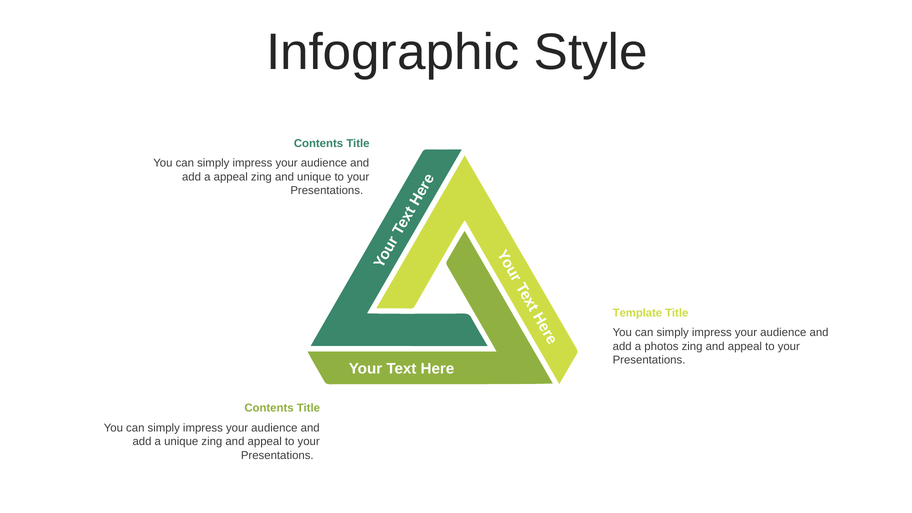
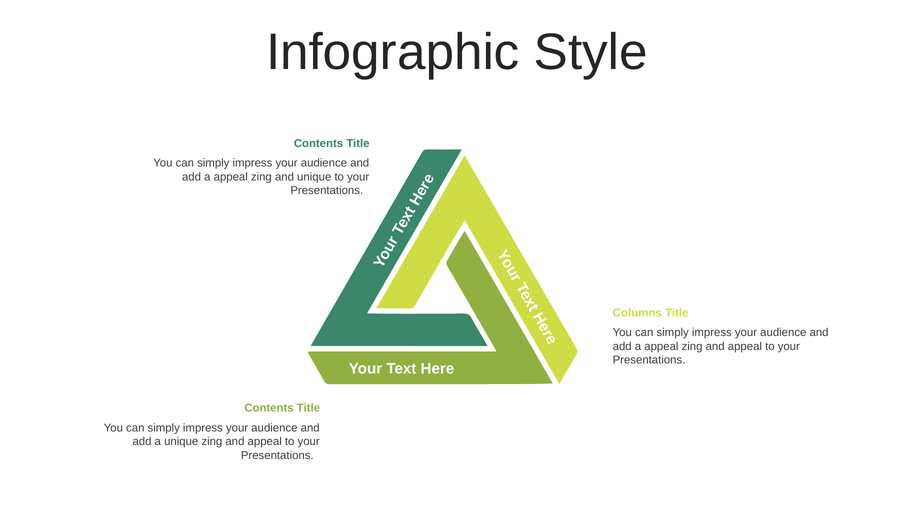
Template: Template -> Columns
photos at (661, 346): photos -> appeal
